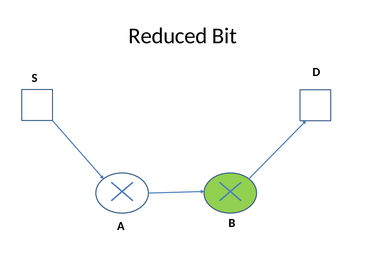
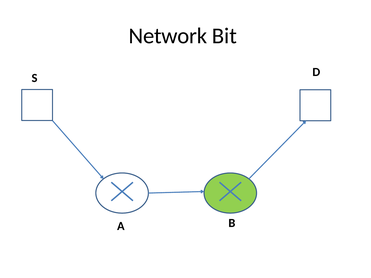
Reduced: Reduced -> Network
